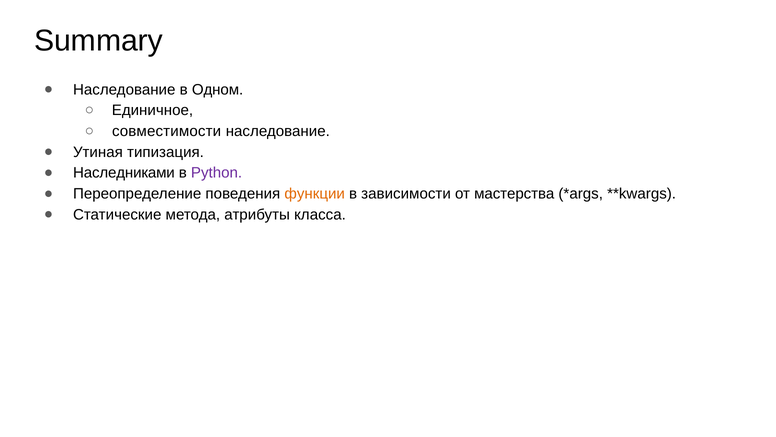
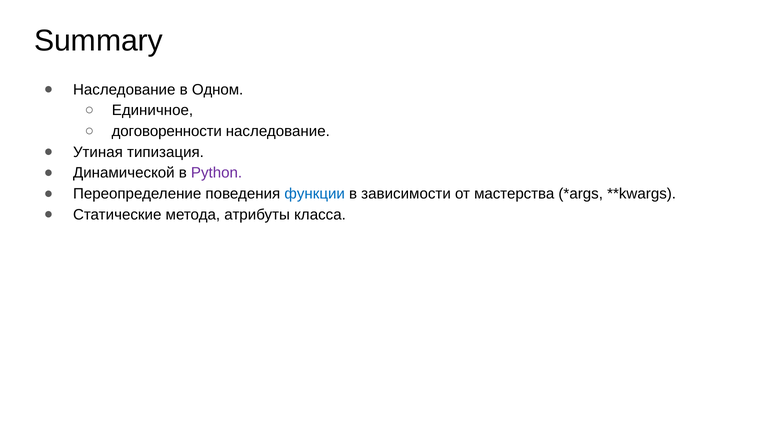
совместимости: совместимости -> договоренности
Наследниками: Наследниками -> Динамической
функции colour: orange -> blue
